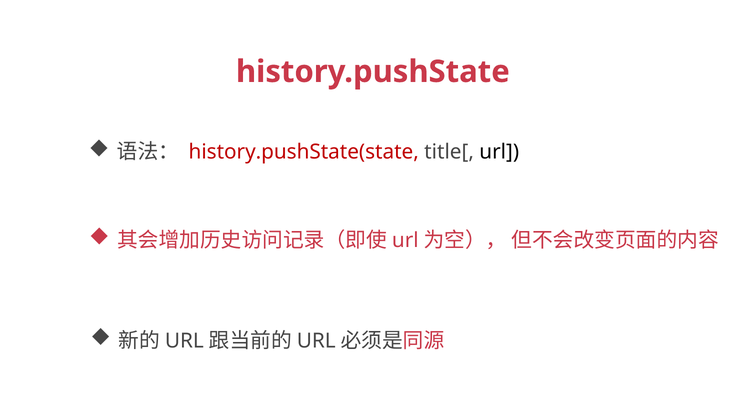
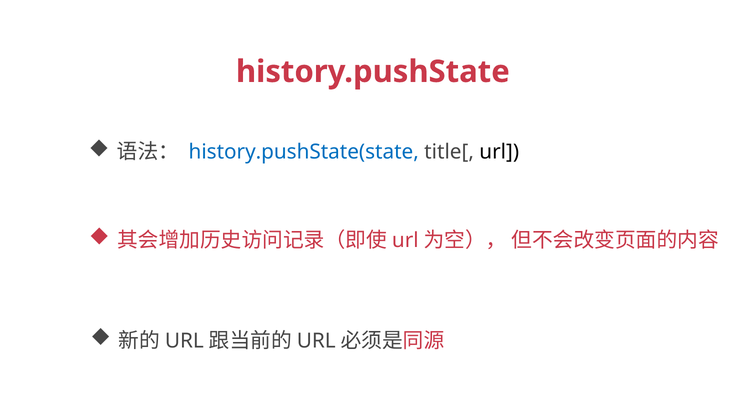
history.pushState(state colour: red -> blue
